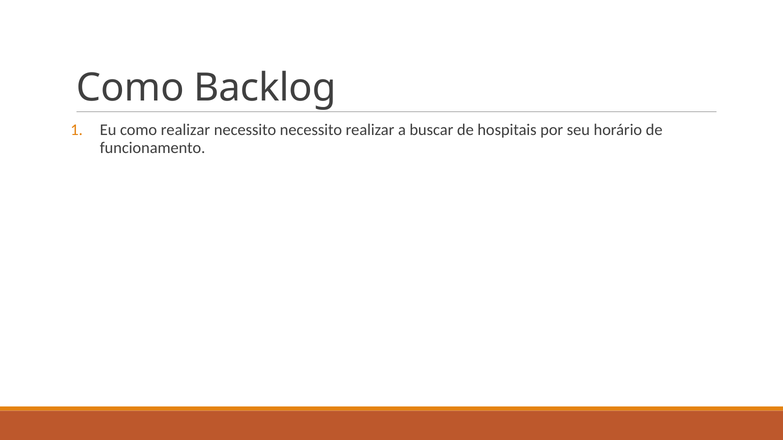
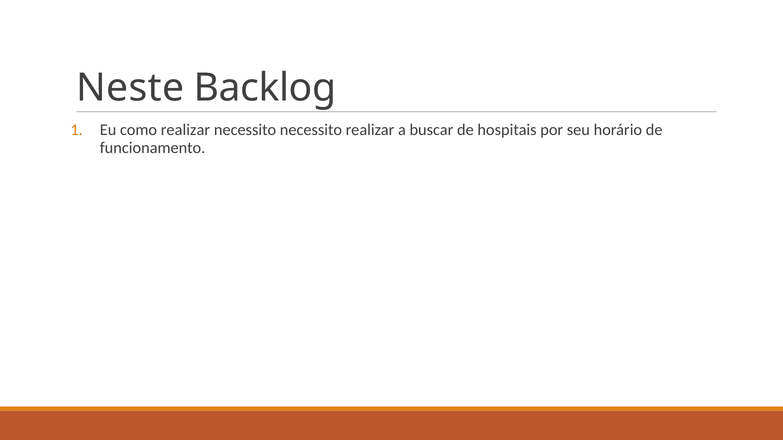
Como at (130, 88): Como -> Neste
